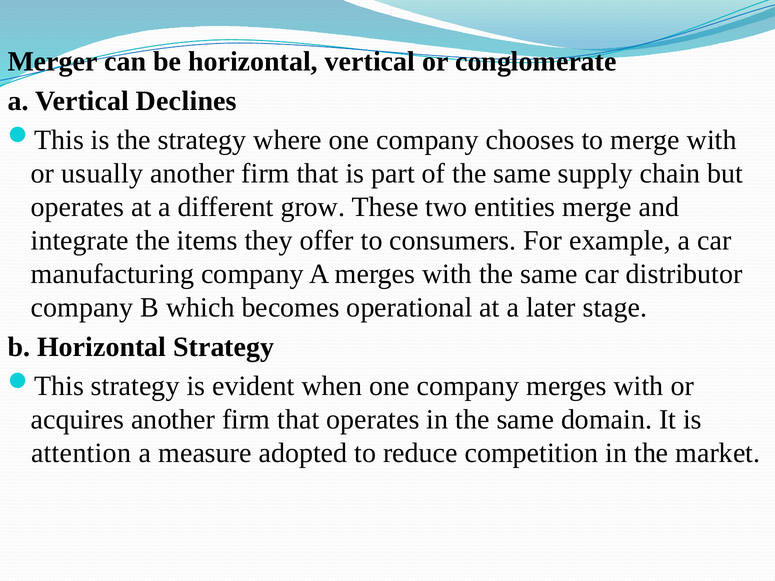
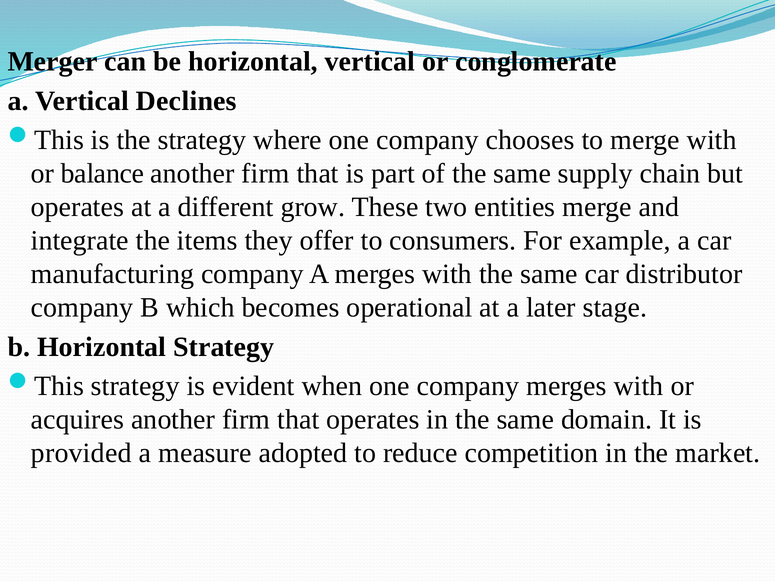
usually: usually -> balance
attention: attention -> provided
